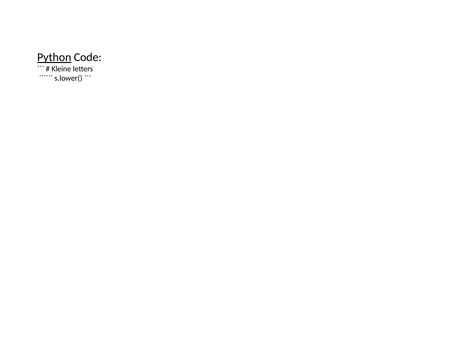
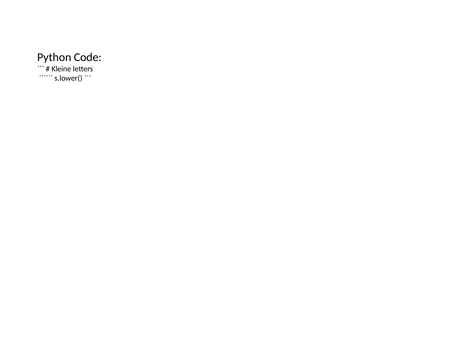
Python underline: present -> none
